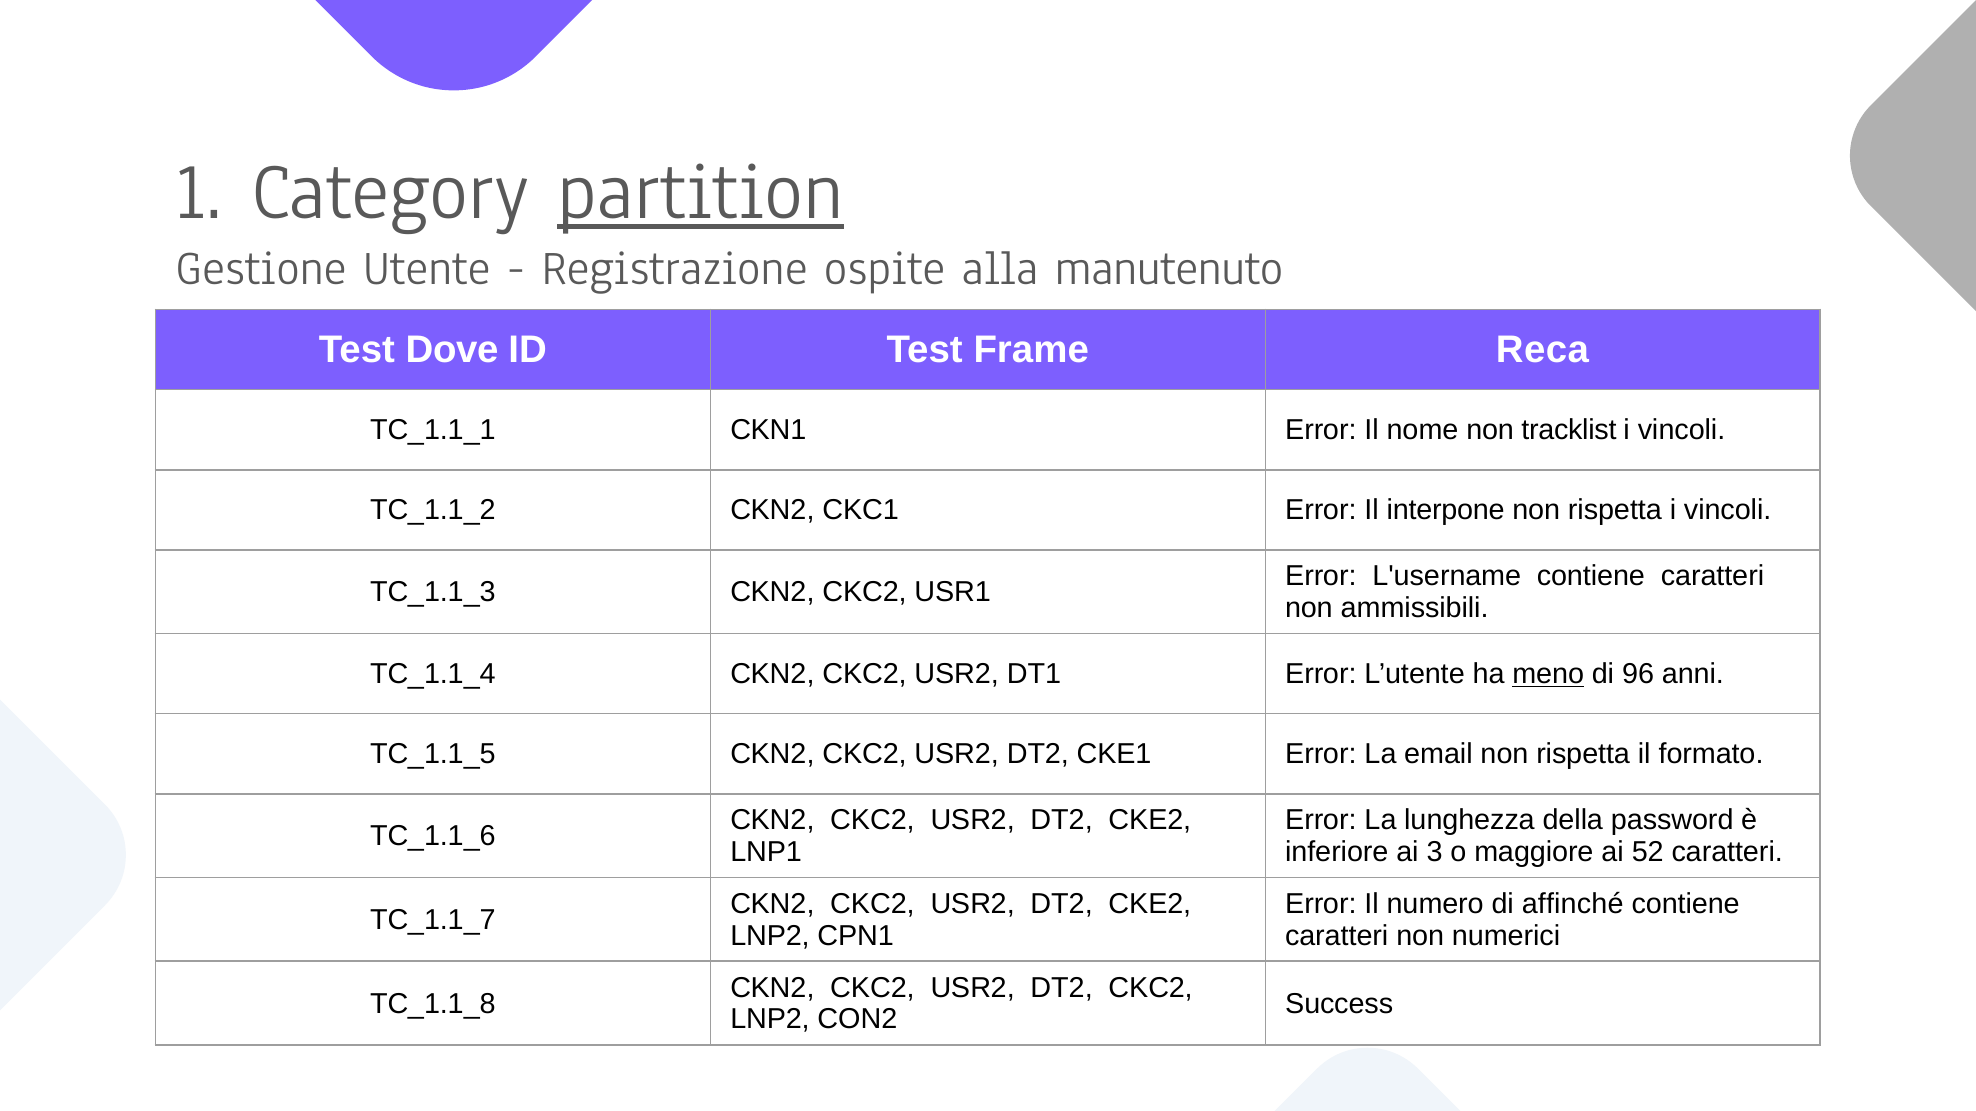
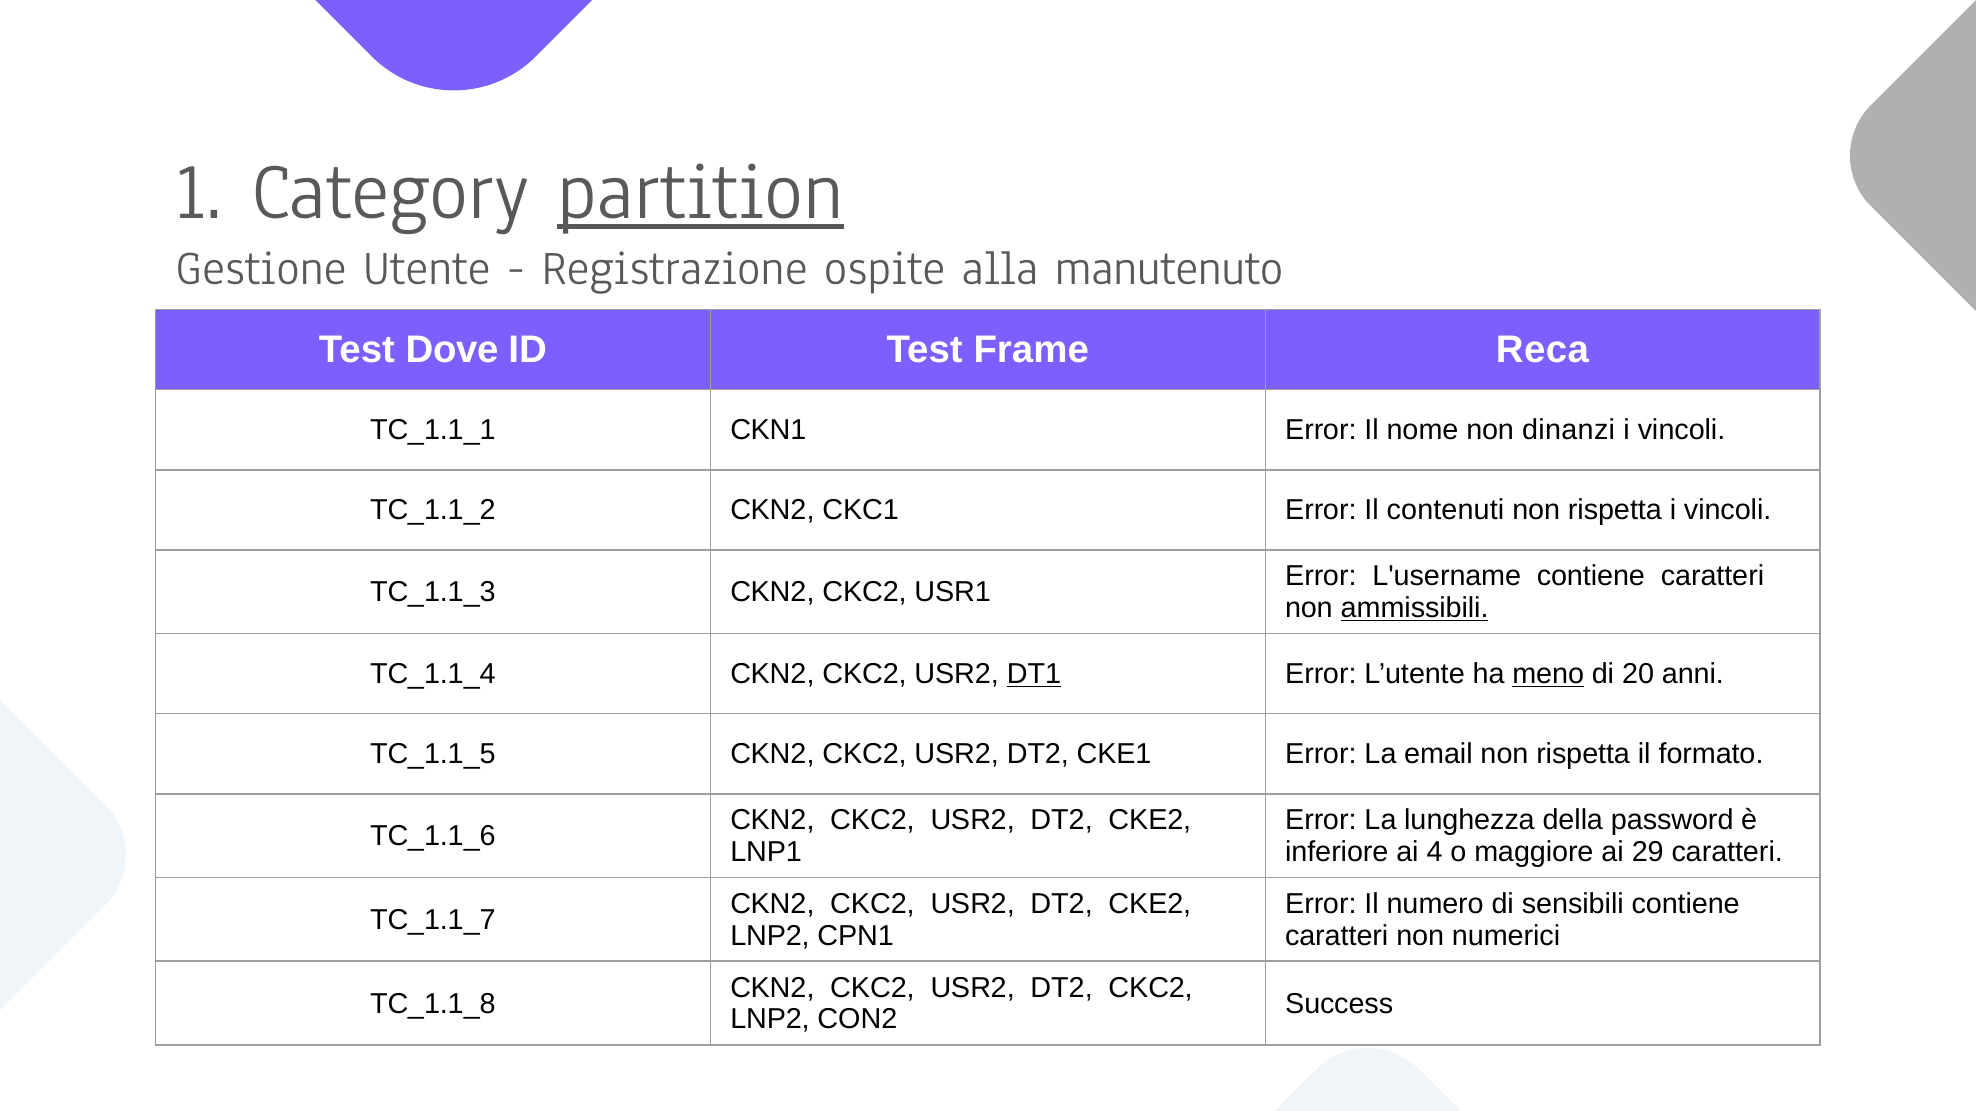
tracklist: tracklist -> dinanzi
interpone: interpone -> contenuti
ammissibili underline: none -> present
DT1 underline: none -> present
96: 96 -> 20
3: 3 -> 4
52: 52 -> 29
affinché: affinché -> sensibili
